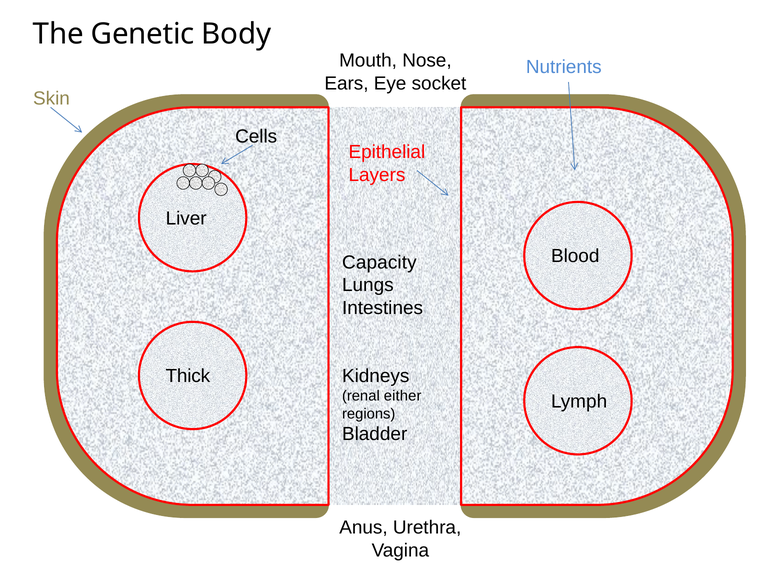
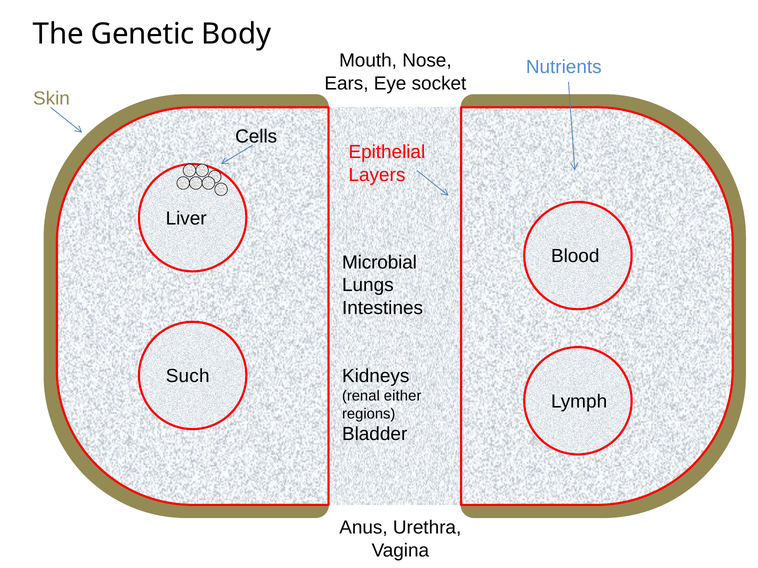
Capacity: Capacity -> Microbial
Thick: Thick -> Such
